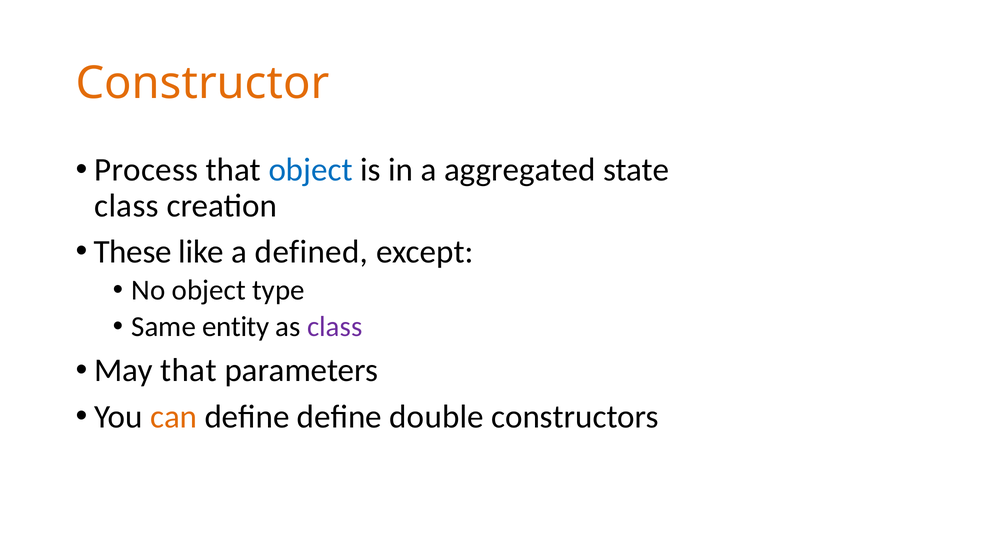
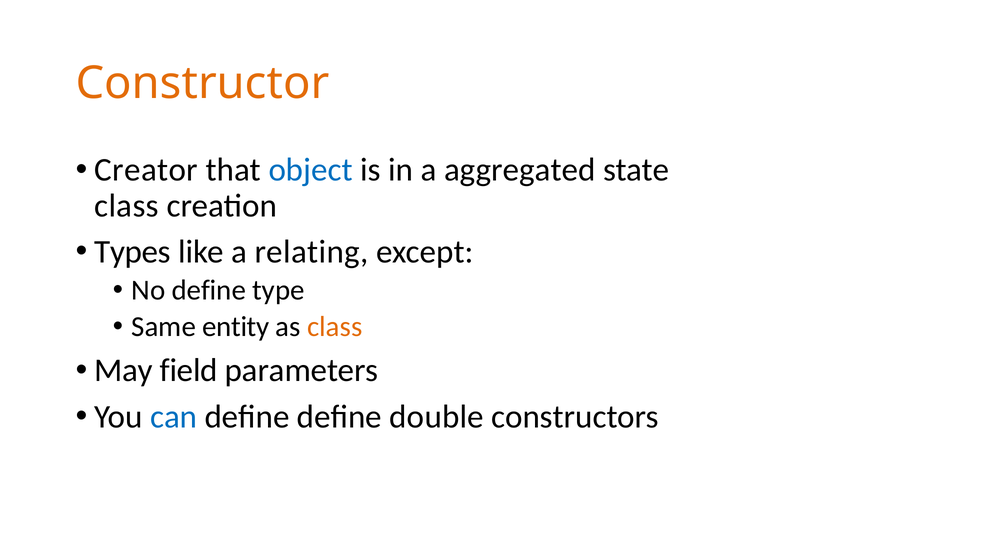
Process: Process -> Creator
These: These -> Types
defined: defined -> relating
No object: object -> define
class at (335, 327) colour: purple -> orange
May that: that -> field
can colour: orange -> blue
